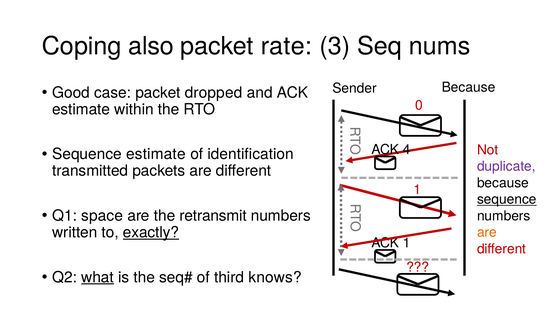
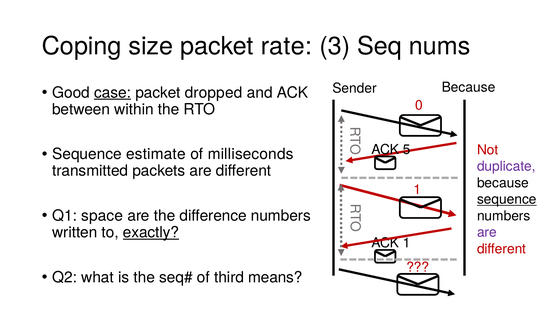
also: also -> size
case underline: none -> present
estimate at (81, 109): estimate -> between
4: 4 -> 5
identification: identification -> milliseconds
retransmit: retransmit -> difference
are at (487, 232) colour: orange -> purple
what underline: present -> none
knows: knows -> means
